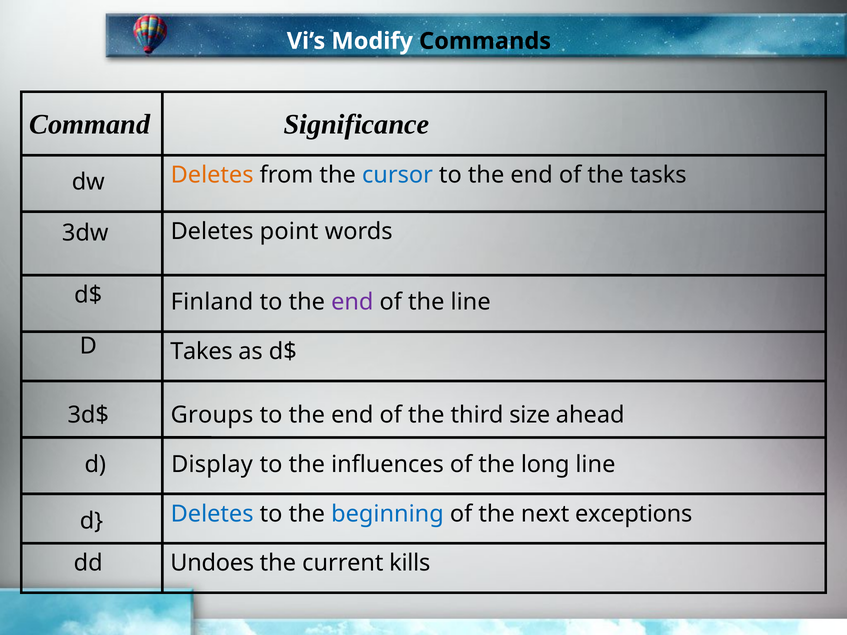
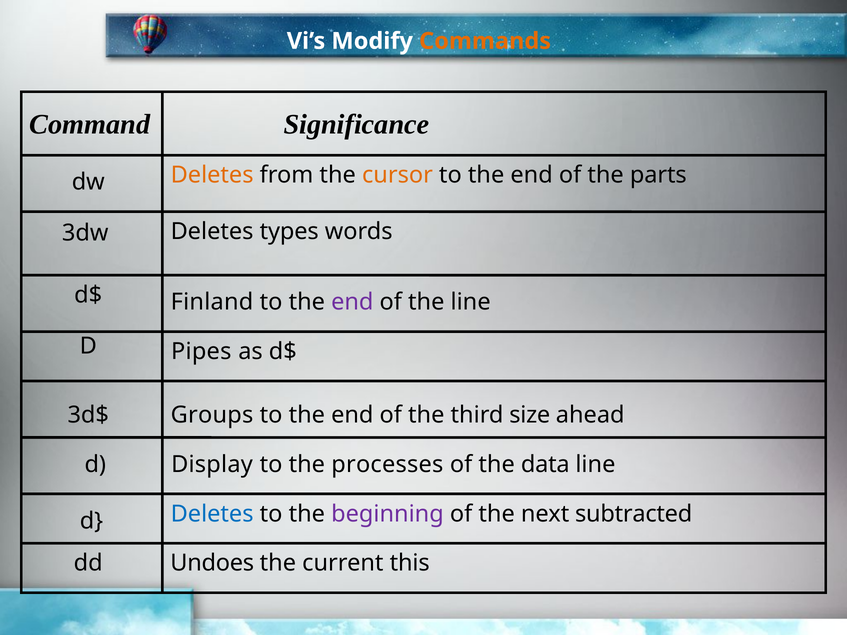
Commands colour: black -> orange
cursor colour: blue -> orange
tasks: tasks -> parts
point: point -> types
Takes: Takes -> Pipes
influences: influences -> processes
long: long -> data
beginning colour: blue -> purple
exceptions: exceptions -> subtracted
kills: kills -> this
